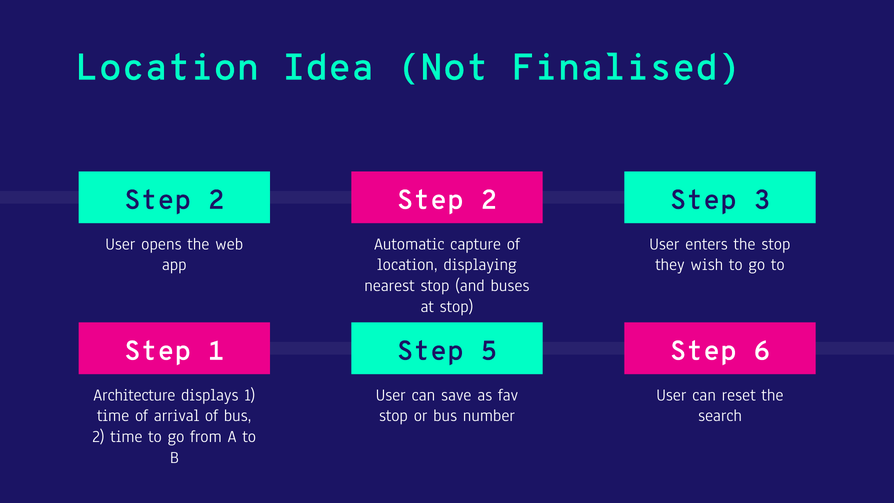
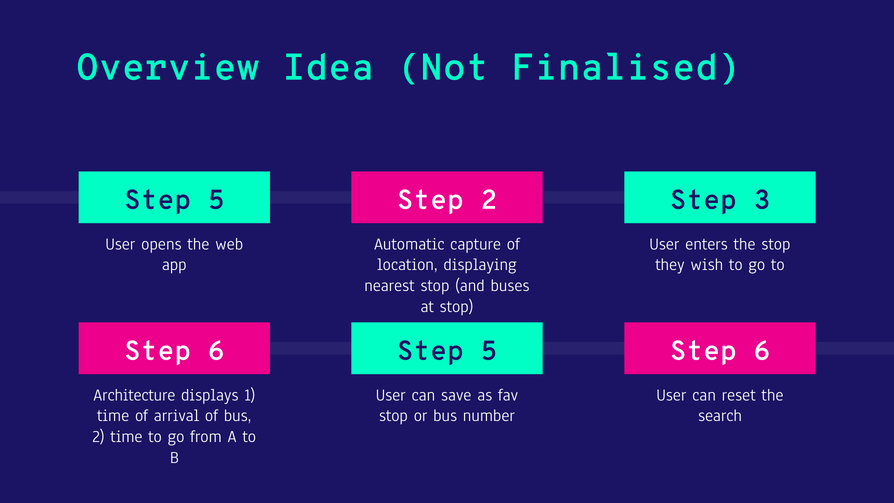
Location at (168, 67): Location -> Overview
2 at (216, 200): 2 -> 5
1 at (216, 351): 1 -> 6
